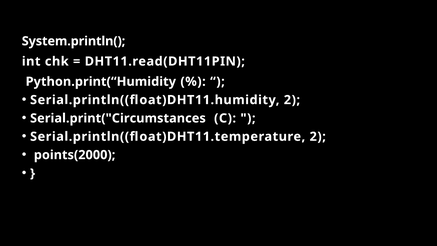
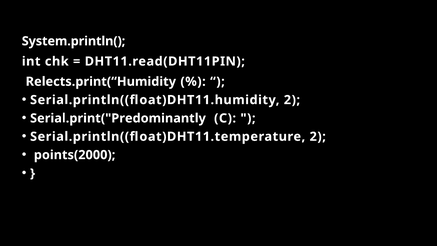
Python.print(“Humidity: Python.print(“Humidity -> Relects.print(“Humidity
Serial.print("Circumstances: Serial.print("Circumstances -> Serial.print("Predominantly
